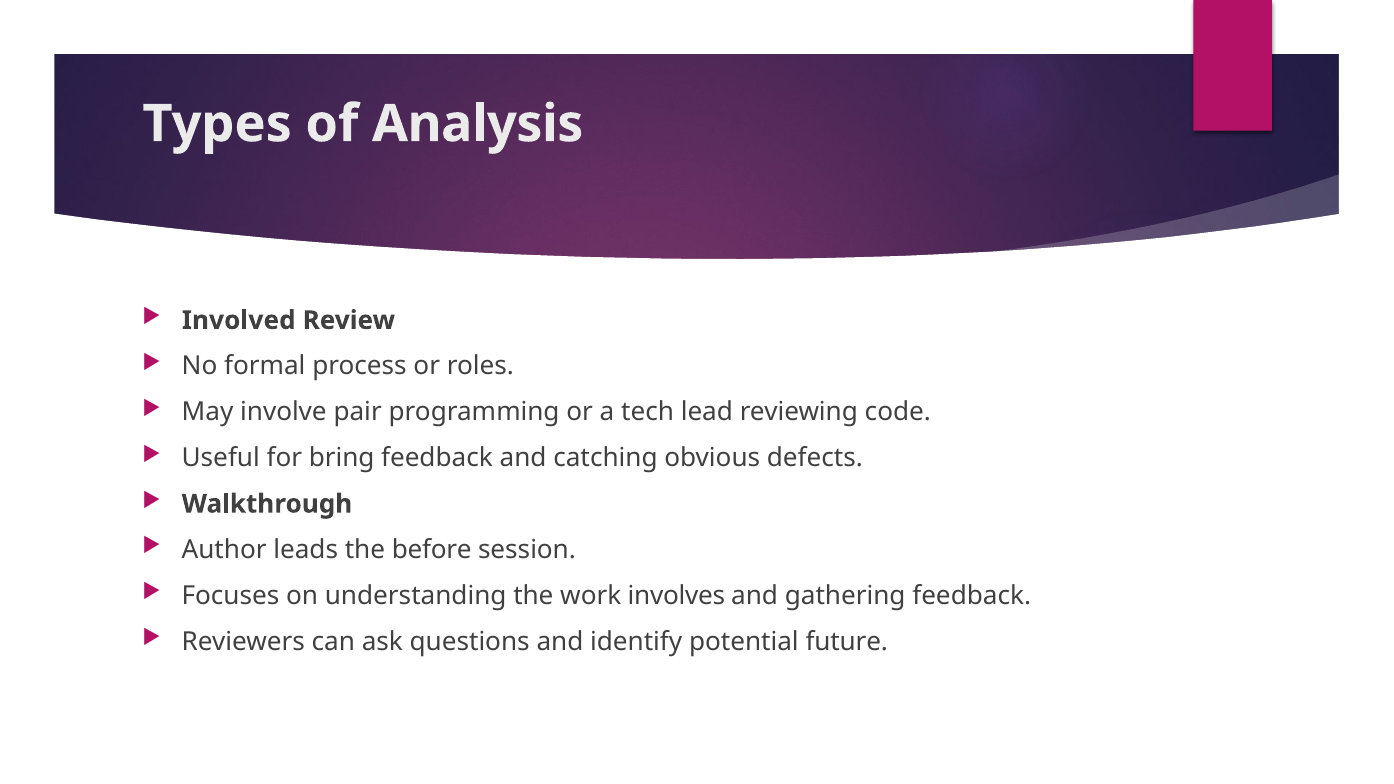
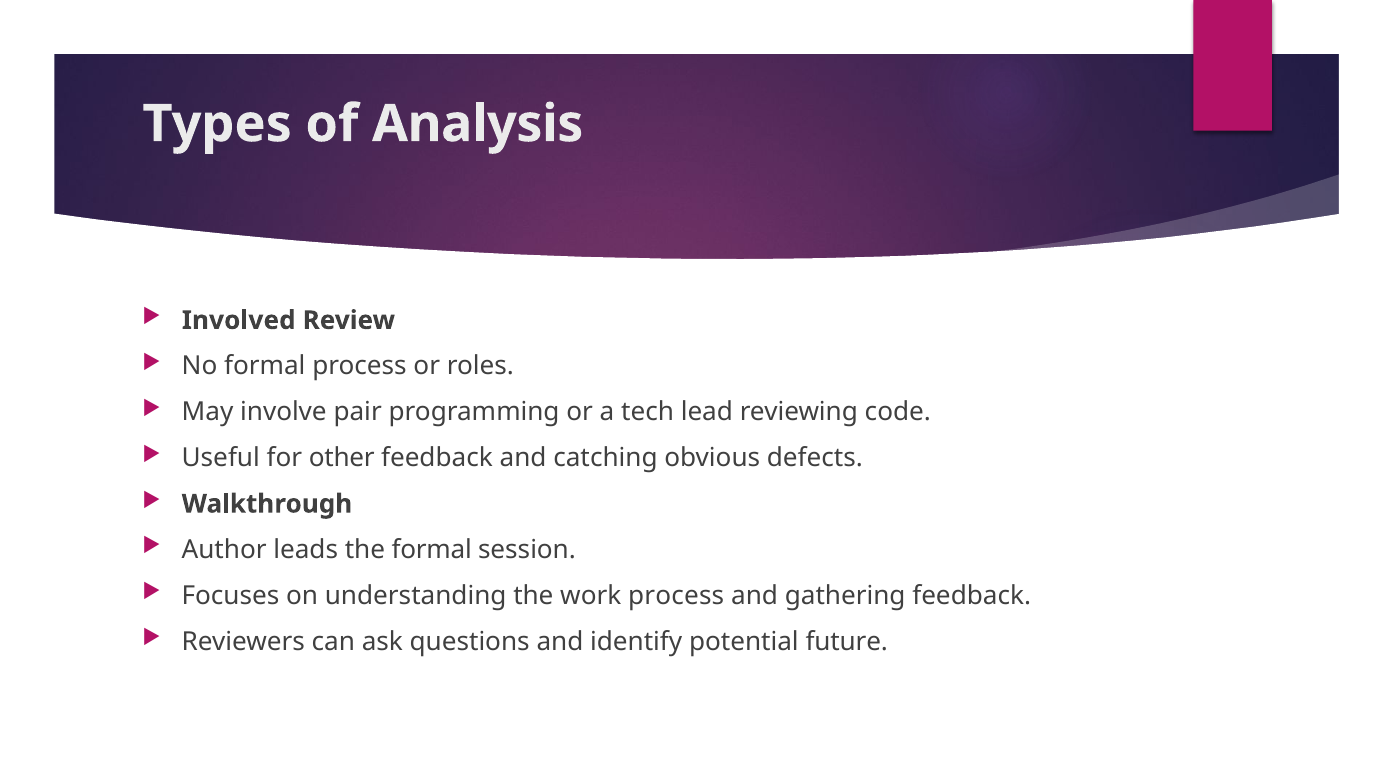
bring: bring -> other
the before: before -> formal
work involves: involves -> process
